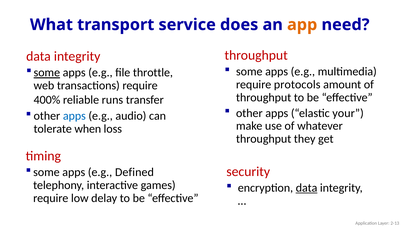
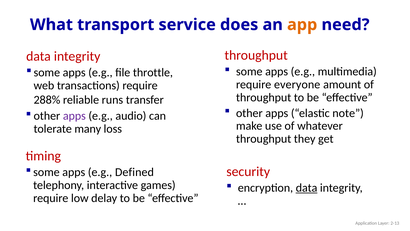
some at (47, 73) underline: present -> none
protocols: protocols -> everyone
400%: 400% -> 288%
your: your -> note
apps at (74, 116) colour: blue -> purple
when: when -> many
